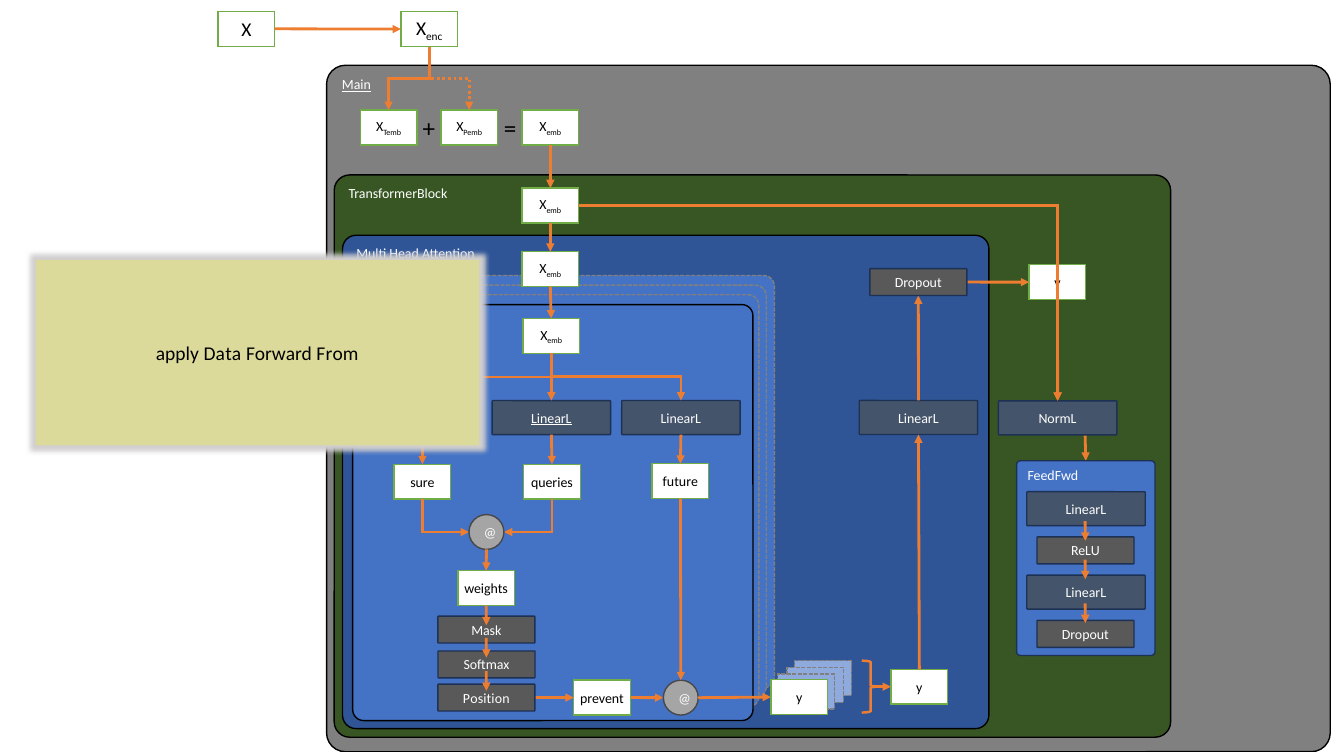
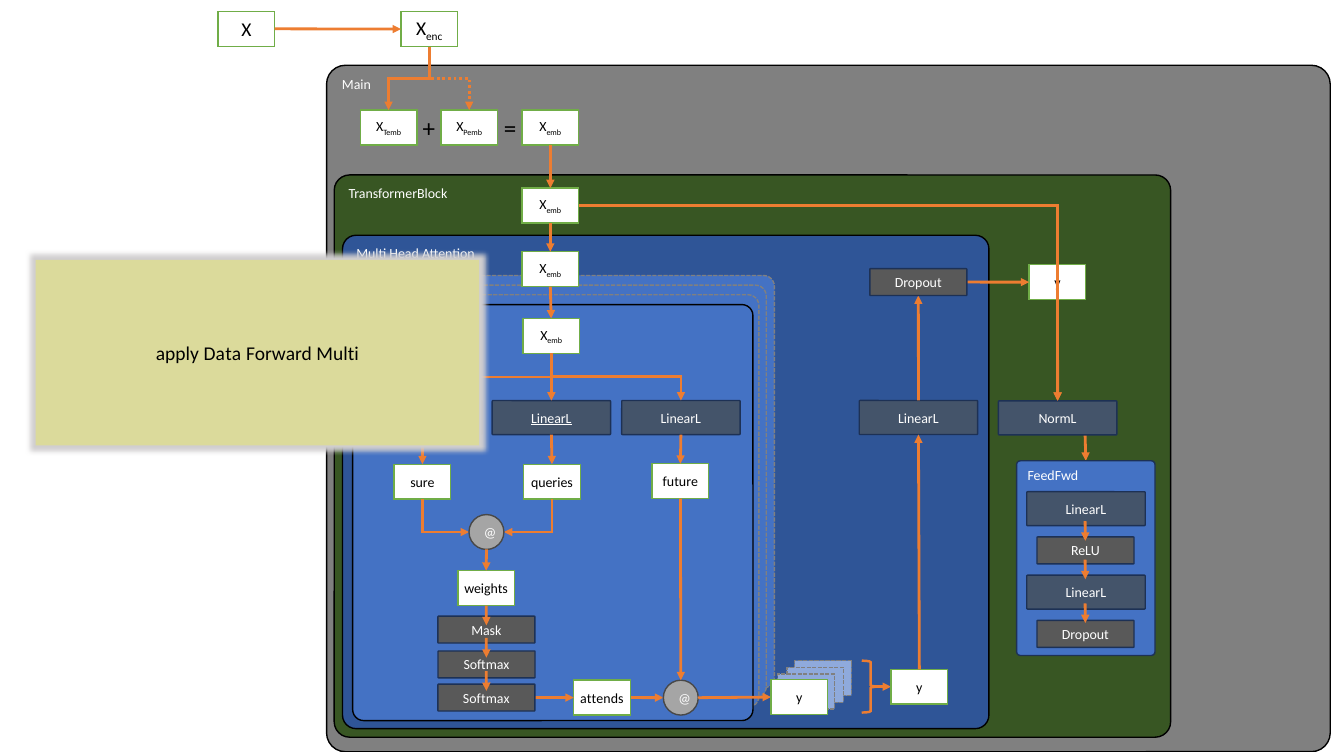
Main underline: present -> none
Forward From: From -> Multi
Position at (486, 699): Position -> Softmax
prevent: prevent -> attends
